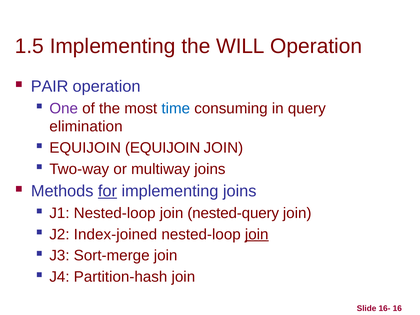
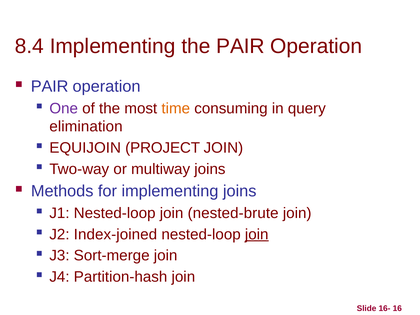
1.5: 1.5 -> 8.4
the WILL: WILL -> PAIR
time colour: blue -> orange
EQUIJOIN EQUIJOIN: EQUIJOIN -> PROJECT
for underline: present -> none
nested-query: nested-query -> nested-brute
